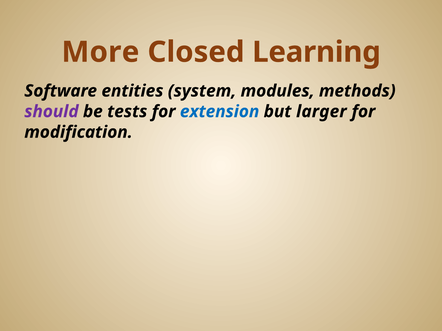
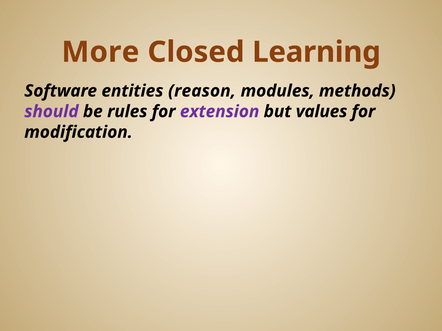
system: system -> reason
tests: tests -> rules
extension colour: blue -> purple
larger: larger -> values
